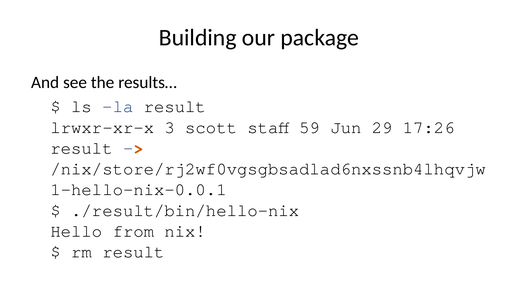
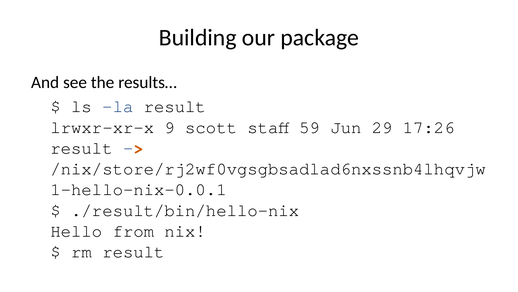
3: 3 -> 9
